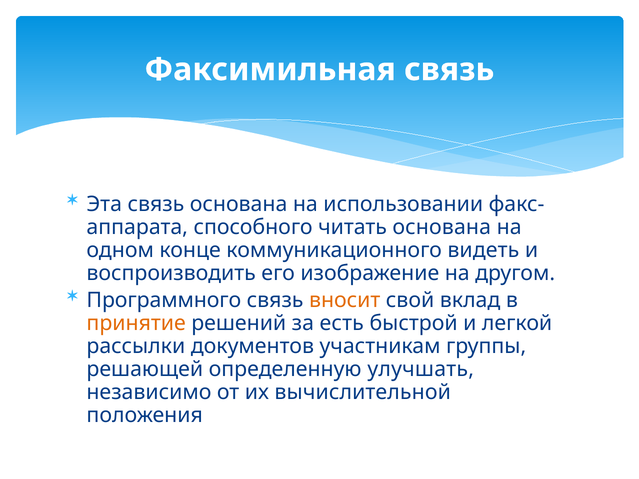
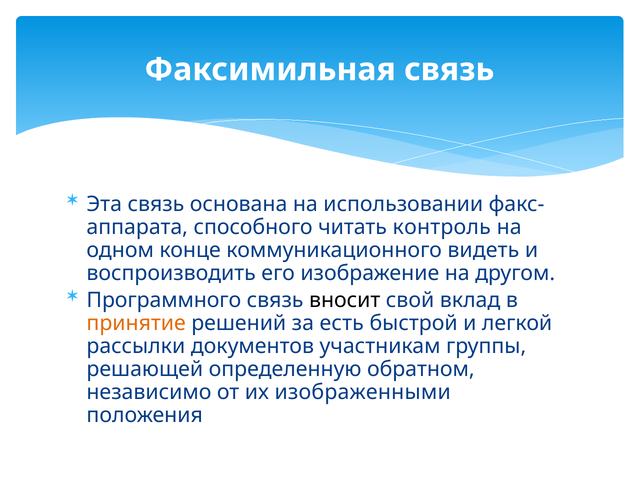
читать основана: основана -> контроль
вносит colour: orange -> black
улучшать: улучшать -> обратном
вычислительной: вычислительной -> изображенными
